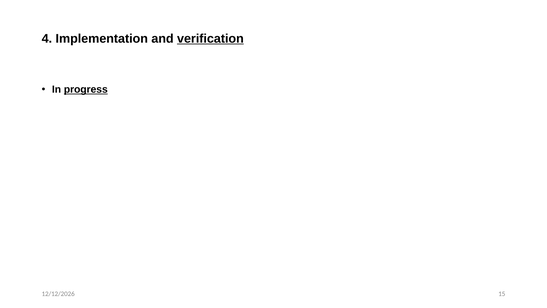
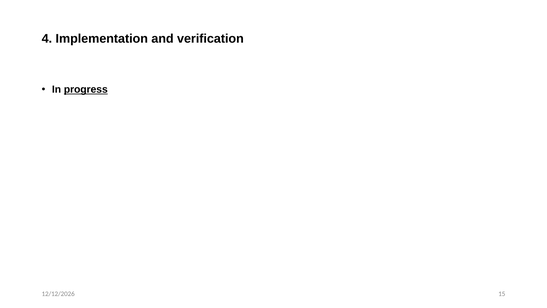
verification underline: present -> none
